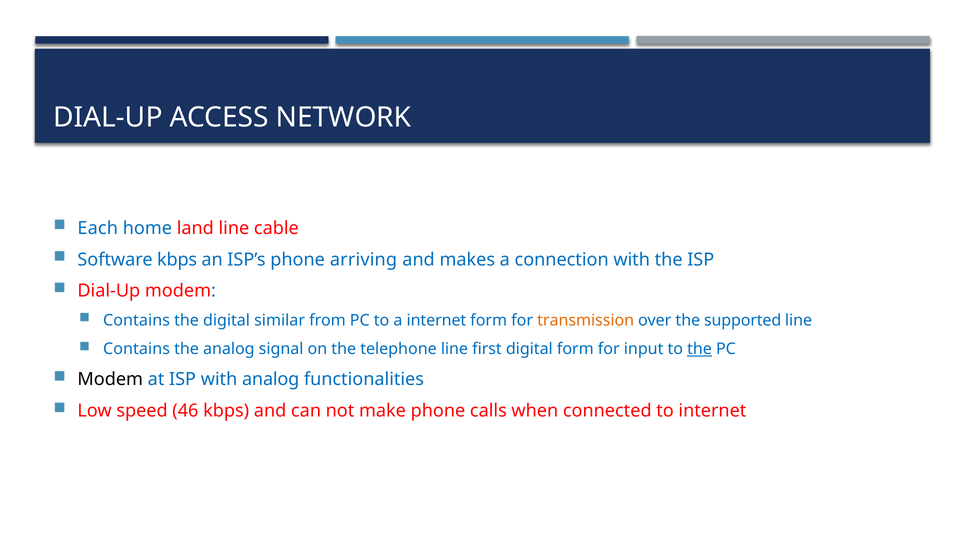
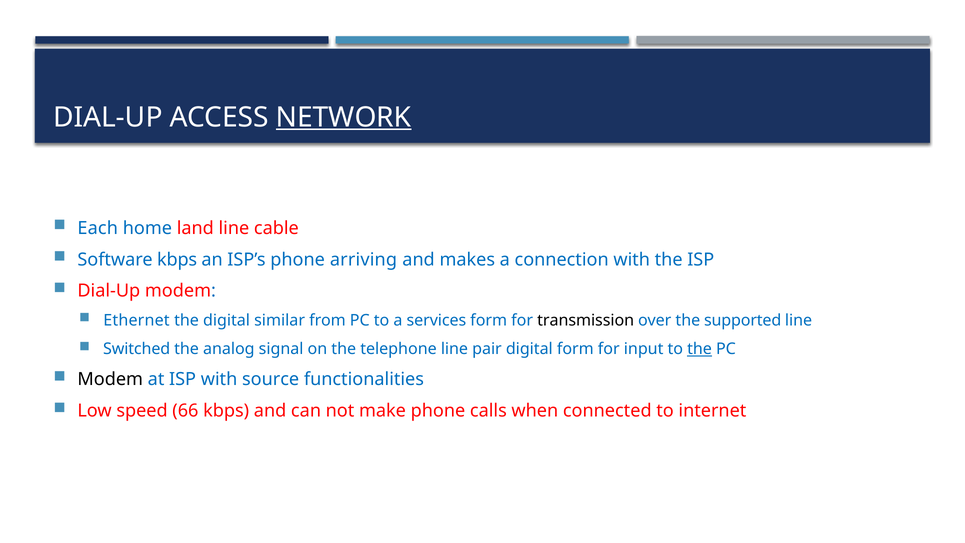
NETWORK underline: none -> present
Contains at (137, 320): Contains -> Ethernet
a internet: internet -> services
transmission colour: orange -> black
Contains at (137, 349): Contains -> Switched
first: first -> pair
with analog: analog -> source
46: 46 -> 66
